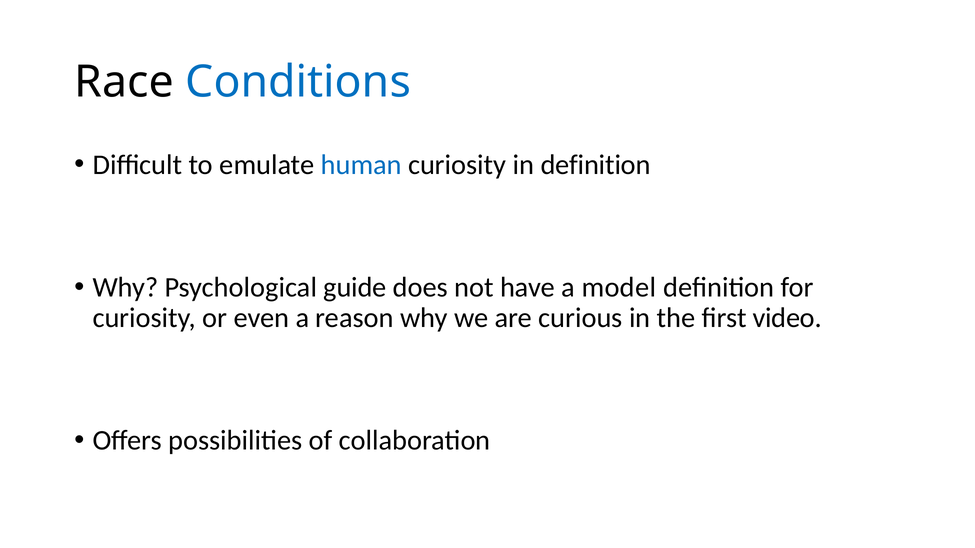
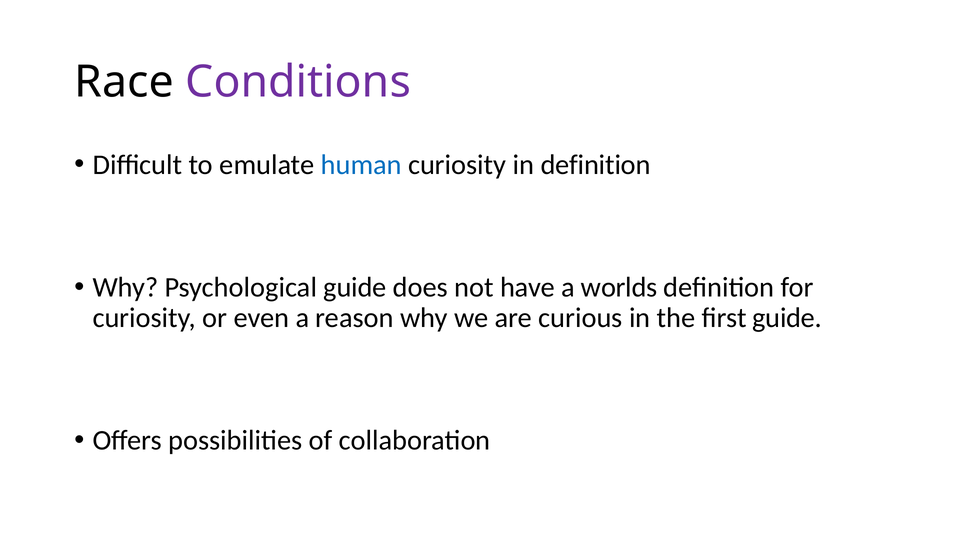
Conditions colour: blue -> purple
model: model -> worlds
first video: video -> guide
